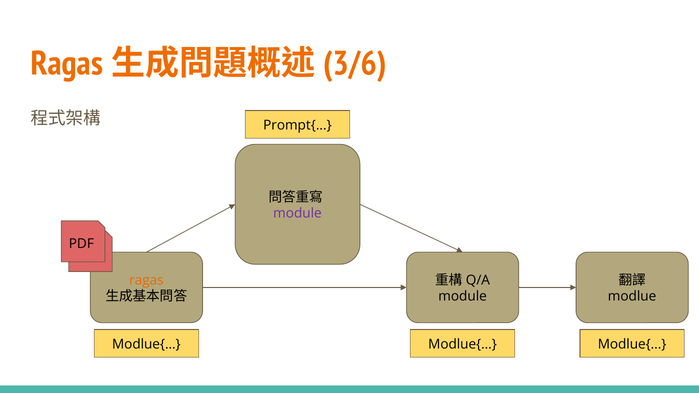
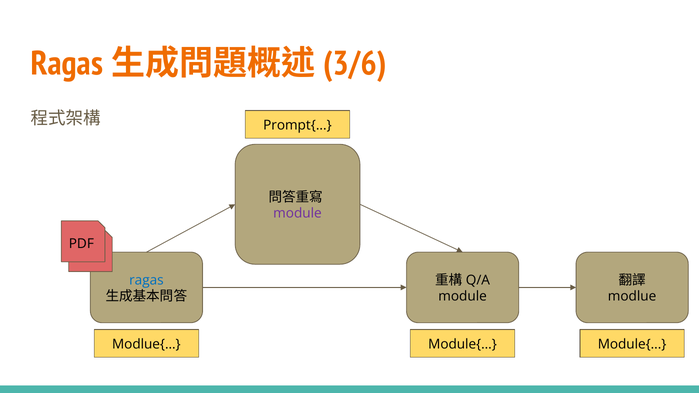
ragas colour: orange -> blue
Modlue{ at (463, 344): Modlue{ -> Module{
Modlue{ at (632, 344): Modlue{ -> Module{
